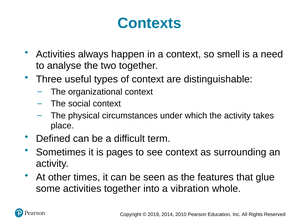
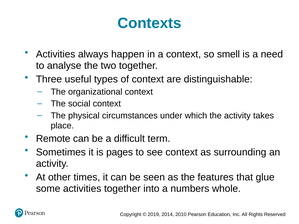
Defined: Defined -> Remote
vibration: vibration -> numbers
